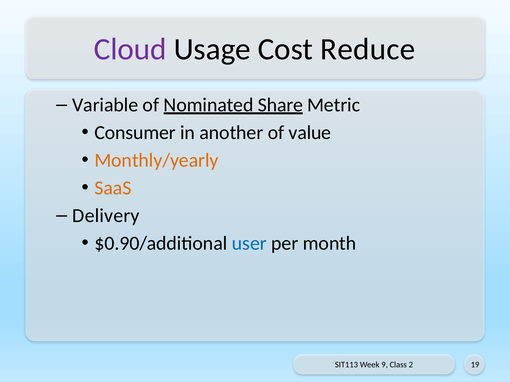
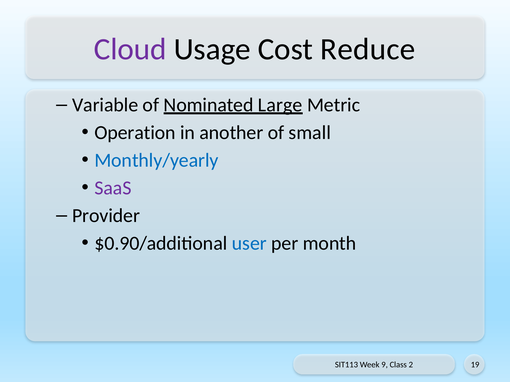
Share: Share -> Large
Consumer: Consumer -> Operation
value: value -> small
Monthly/yearly colour: orange -> blue
SaaS colour: orange -> purple
Delivery: Delivery -> Provider
